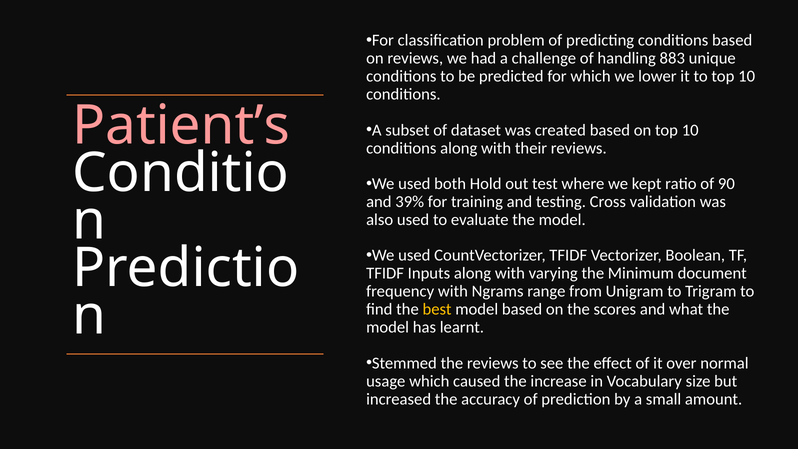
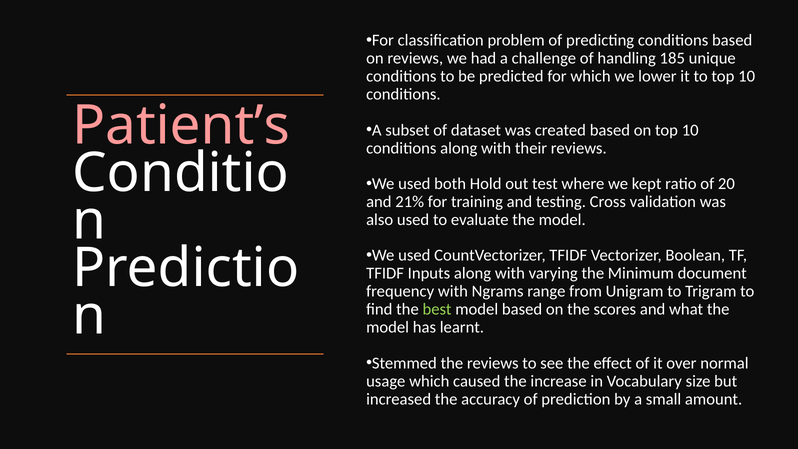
883: 883 -> 185
90: 90 -> 20
39%: 39% -> 21%
best colour: yellow -> light green
